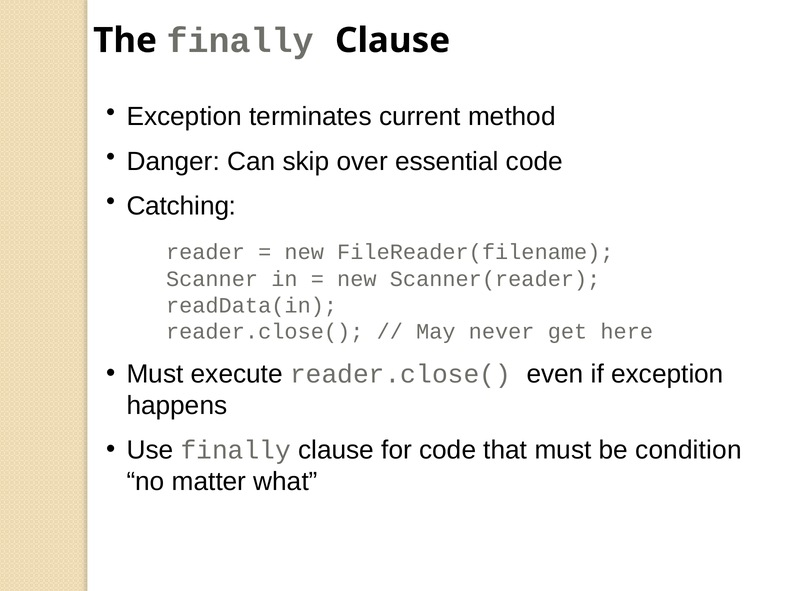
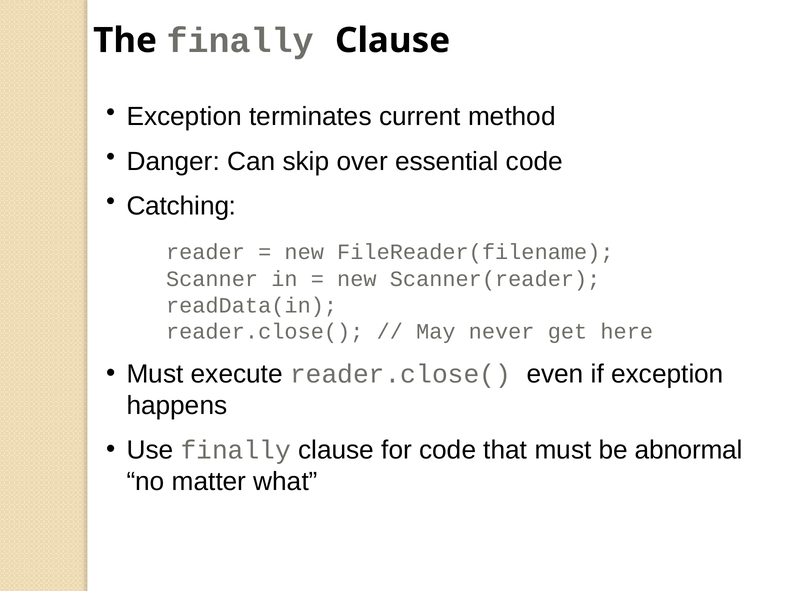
condition: condition -> abnormal
